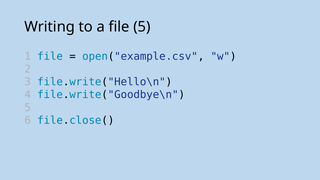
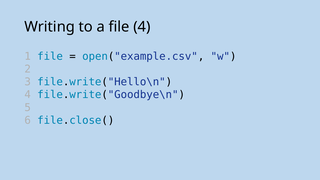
file 5: 5 -> 4
